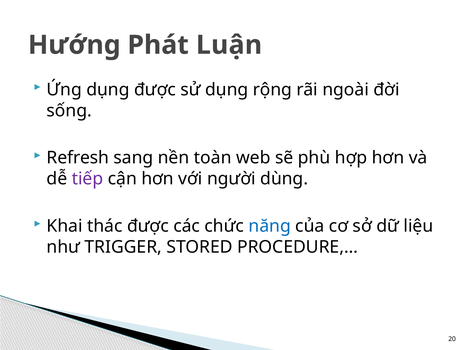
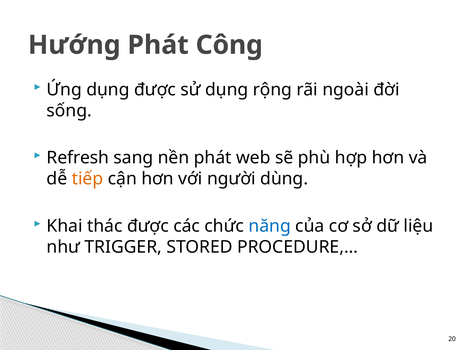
Luận: Luận -> Công
nền toàn: toàn -> phát
tiếp colour: purple -> orange
